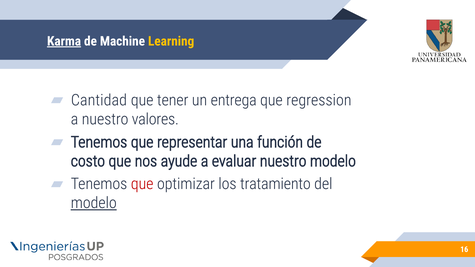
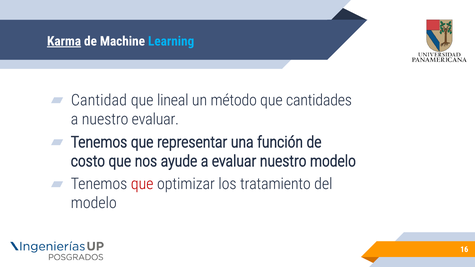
Learning colour: yellow -> light blue
tener: tener -> lineal
entrega: entrega -> método
regression: regression -> cantidades
nuestro valores: valores -> evaluar
modelo at (94, 203) underline: present -> none
